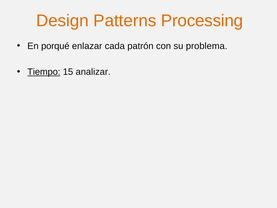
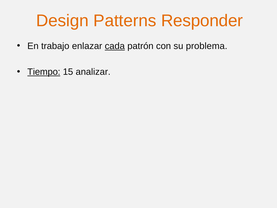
Processing: Processing -> Responder
porqué: porqué -> trabajo
cada underline: none -> present
